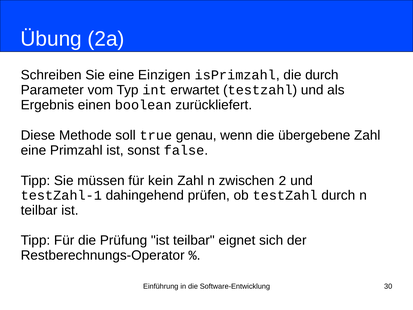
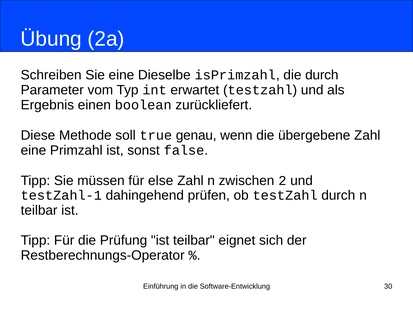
Einzigen: Einzigen -> Dieselbe
kein: kein -> else
